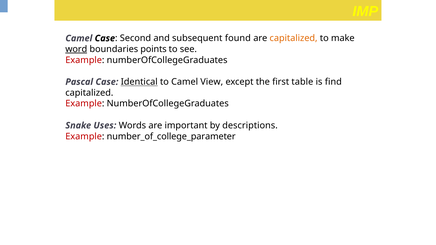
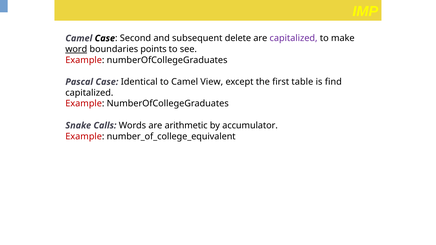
found: found -> delete
capitalized at (294, 38) colour: orange -> purple
Identical underline: present -> none
Uses: Uses -> Calls
important: important -> arithmetic
descriptions: descriptions -> accumulator
number_of_college_parameter: number_of_college_parameter -> number_of_college_equivalent
